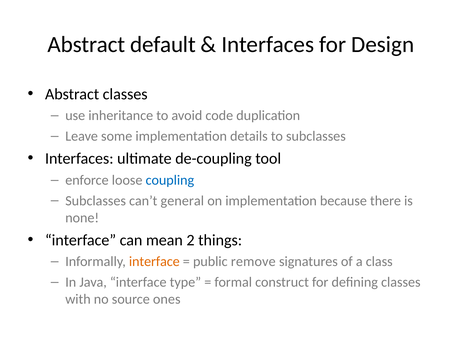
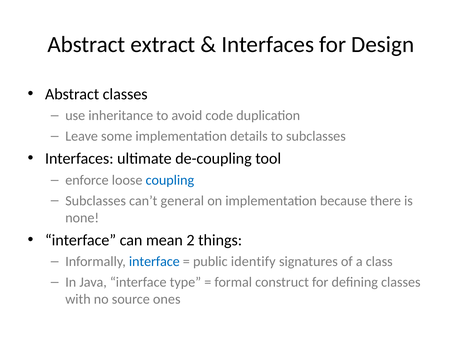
default: default -> extract
interface at (154, 261) colour: orange -> blue
remove: remove -> identify
